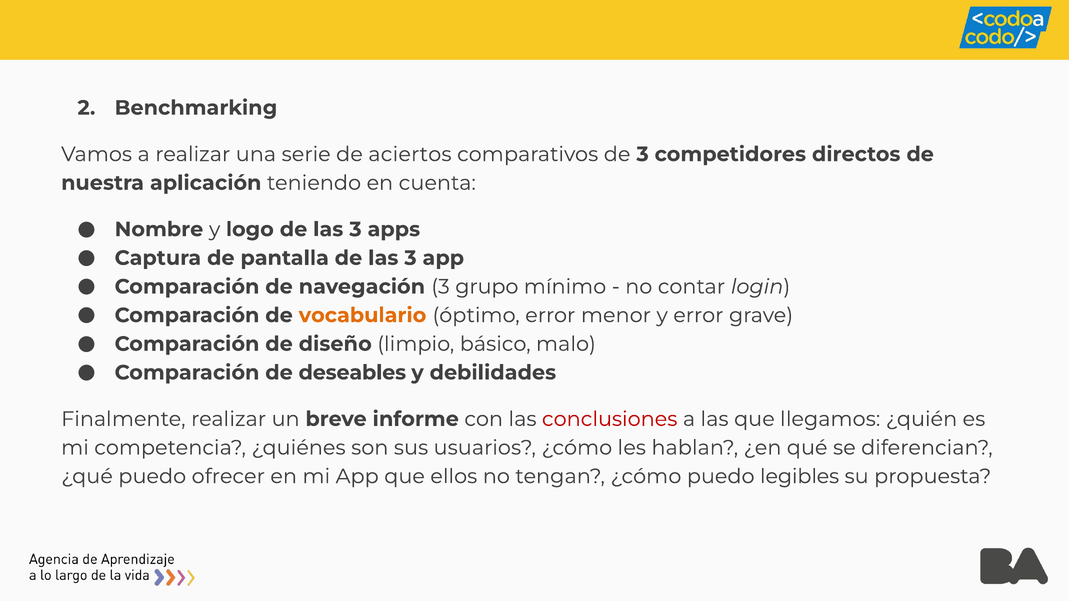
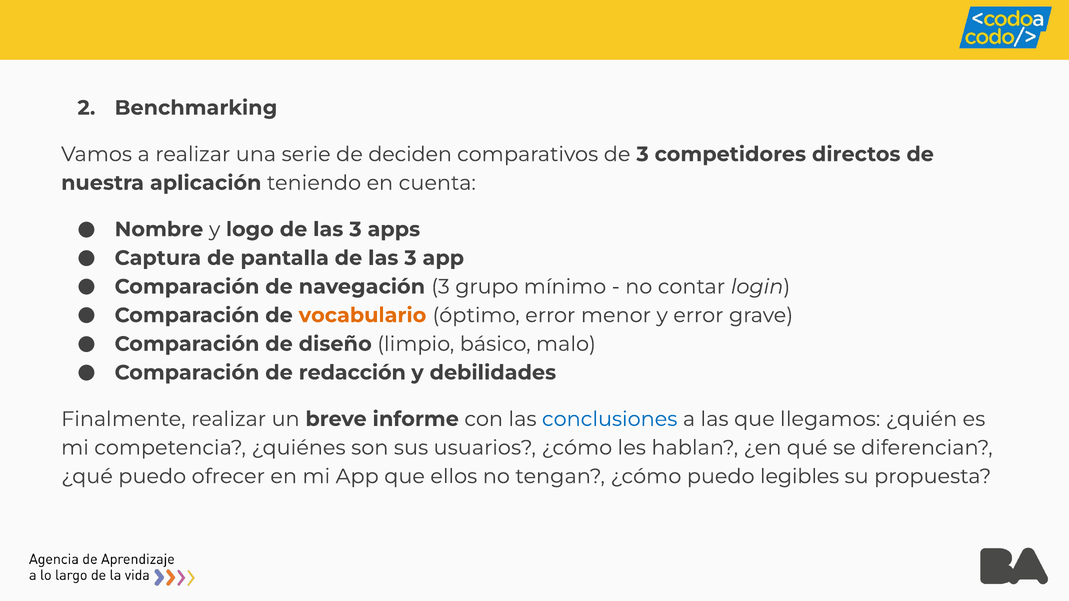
aciertos: aciertos -> deciden
deseables: deseables -> redacción
conclusiones colour: red -> blue
